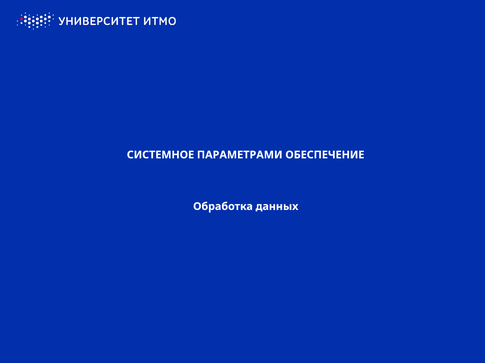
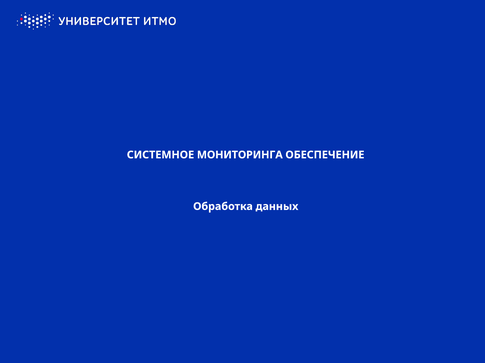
ПАРАМЕТРАМИ: ПАРАМЕТРАМИ -> МОНИТОРИНГА
